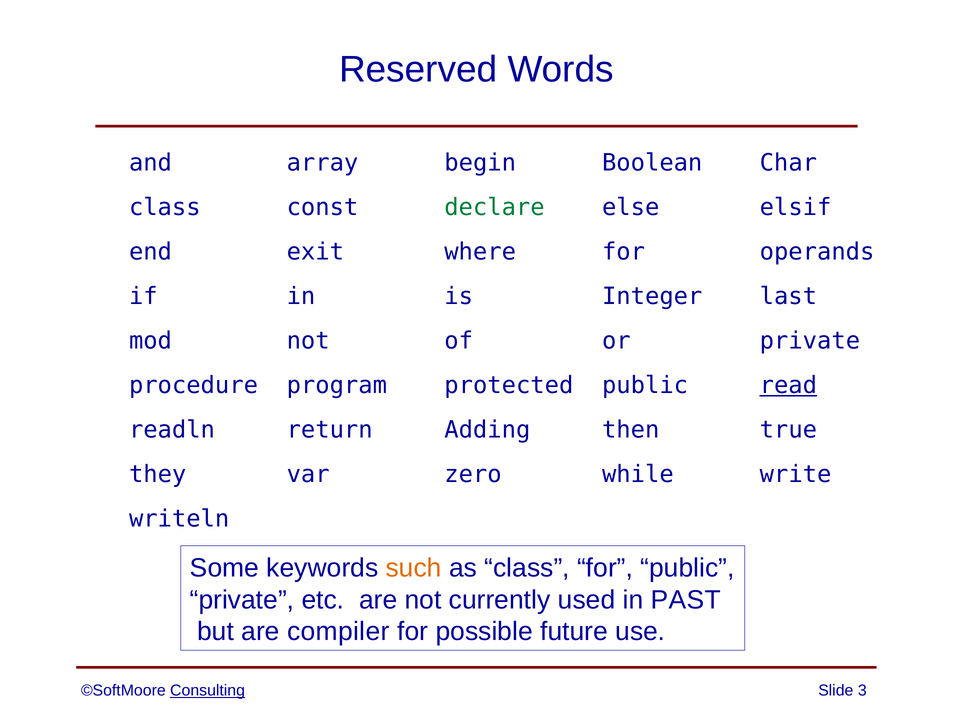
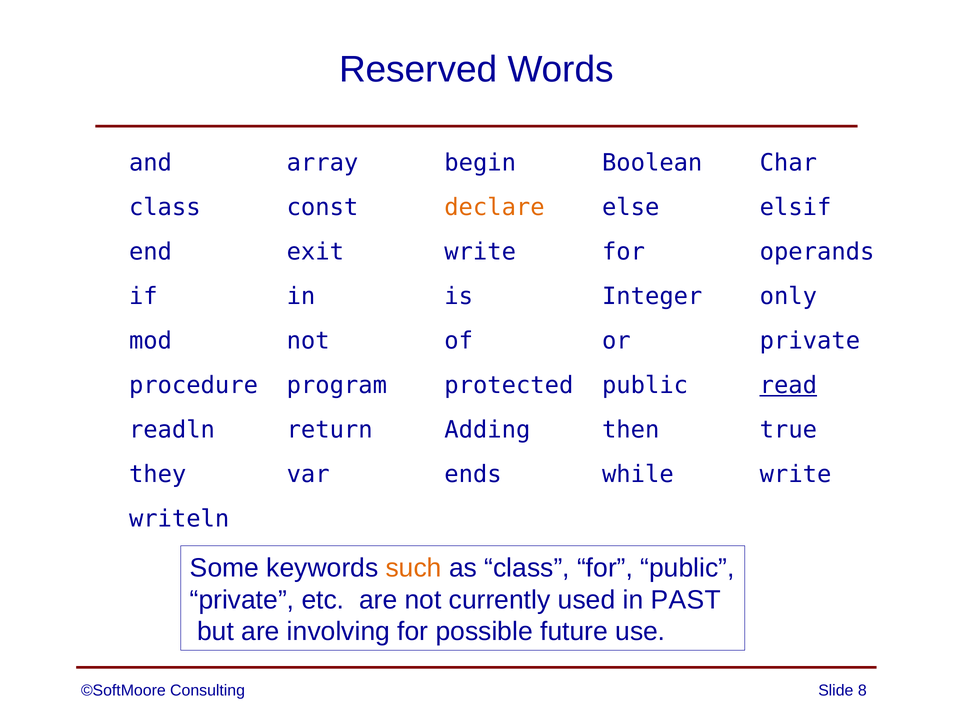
declare colour: green -> orange
exit where: where -> write
last: last -> only
zero: zero -> ends
compiler: compiler -> involving
Consulting underline: present -> none
3: 3 -> 8
